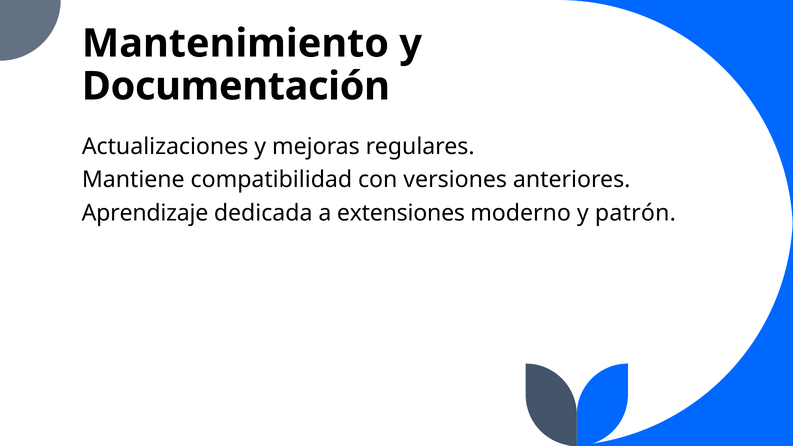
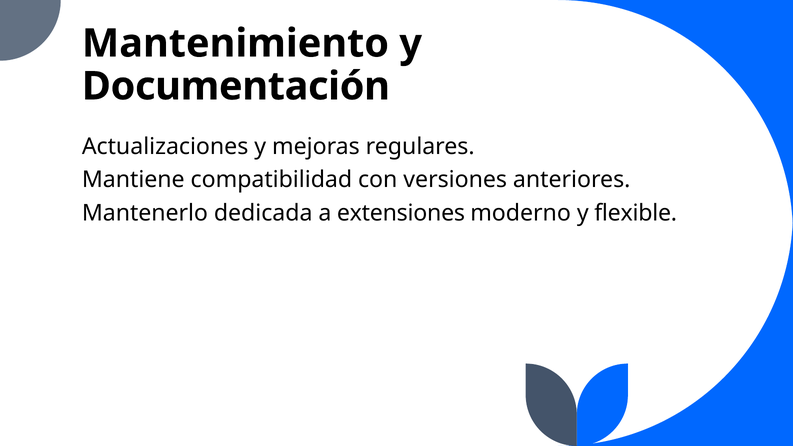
Aprendizaje: Aprendizaje -> Mantenerlo
patrón: patrón -> flexible
